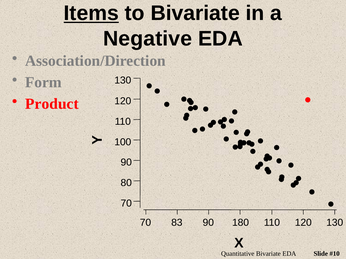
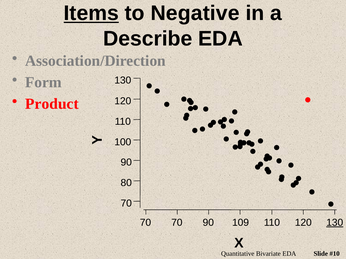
to Bivariate: Bivariate -> Negative
Negative: Negative -> Describe
70 83: 83 -> 70
180: 180 -> 109
130 at (335, 223) underline: none -> present
